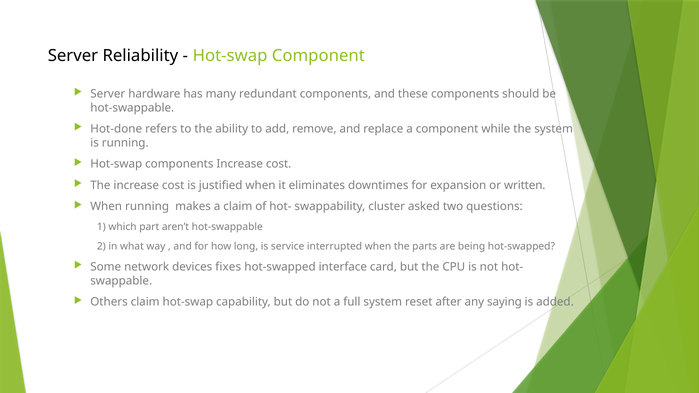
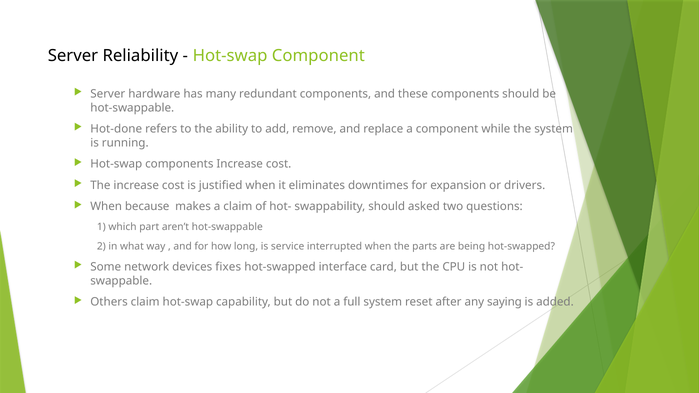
written: written -> drivers
When running: running -> because
swappability cluster: cluster -> should
